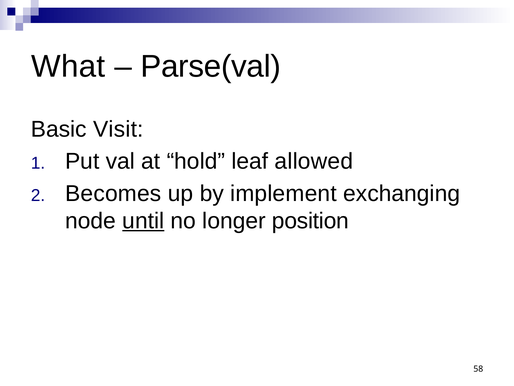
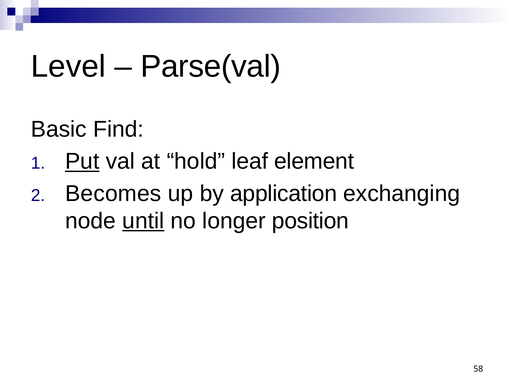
What: What -> Level
Visit: Visit -> Find
Put underline: none -> present
allowed: allowed -> element
implement: implement -> application
